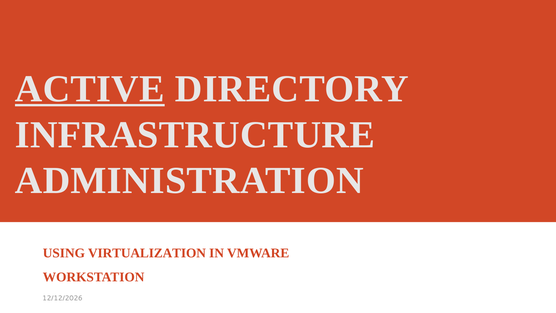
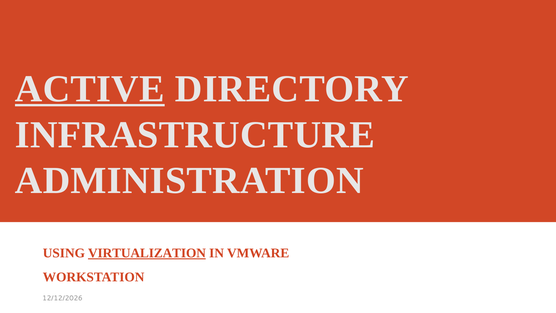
VIRTUALIZATION underline: none -> present
